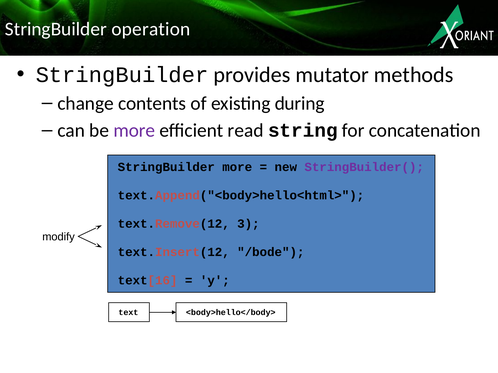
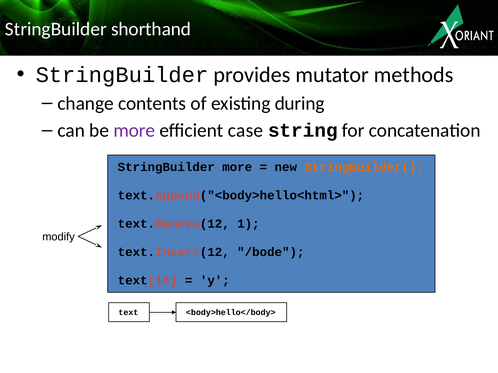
operation: operation -> shorthand
read: read -> case
StringBuilder( colour: purple -> orange
3: 3 -> 1
